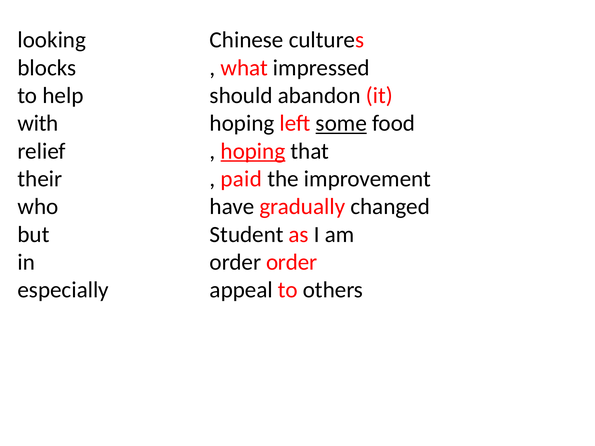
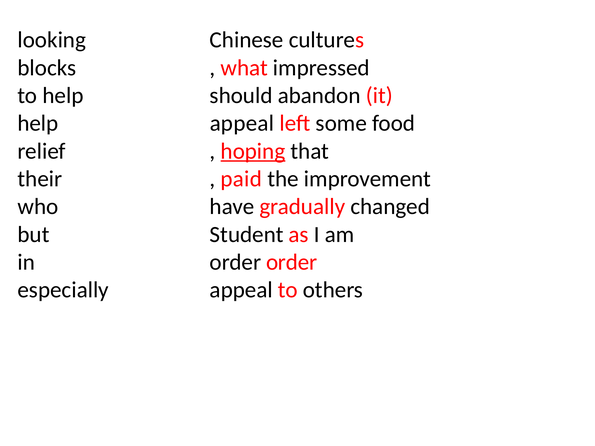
with at (38, 123): with -> help
hoping at (242, 123): hoping -> appeal
some underline: present -> none
